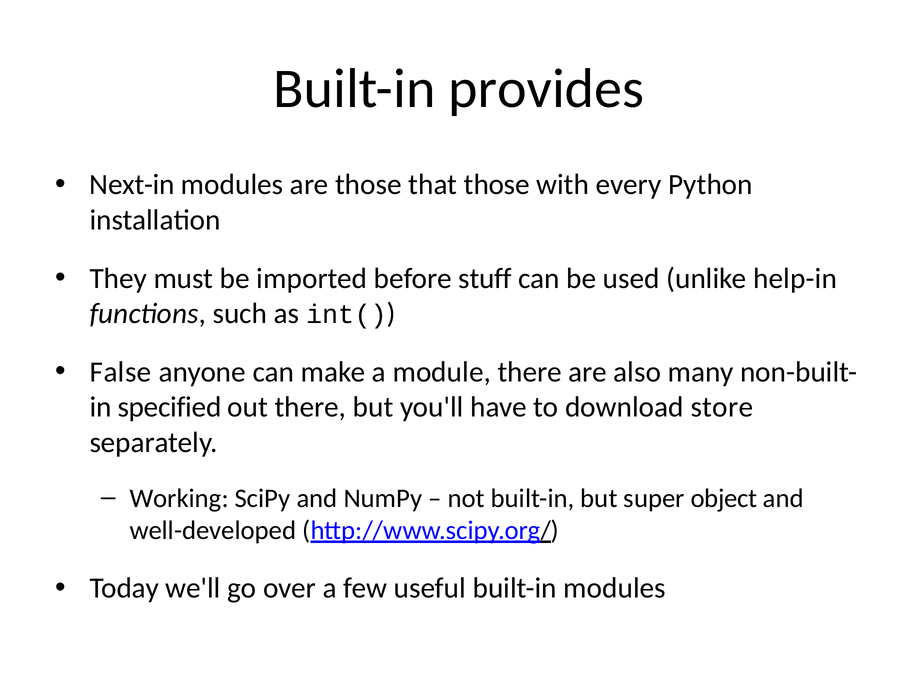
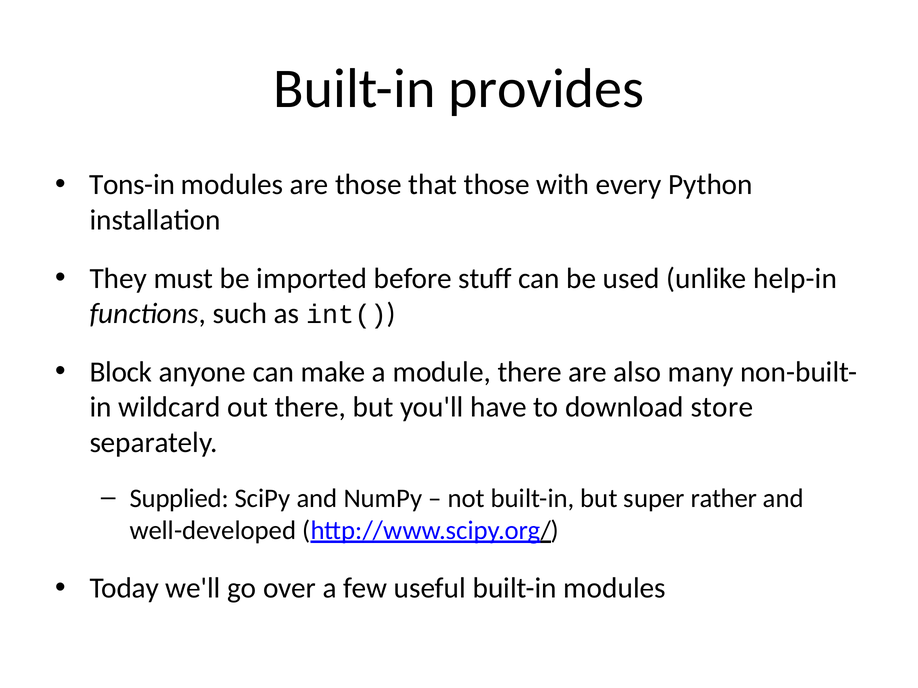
Next-in: Next-in -> Tons-in
False: False -> Block
specified: specified -> wildcard
Working: Working -> Supplied
object: object -> rather
